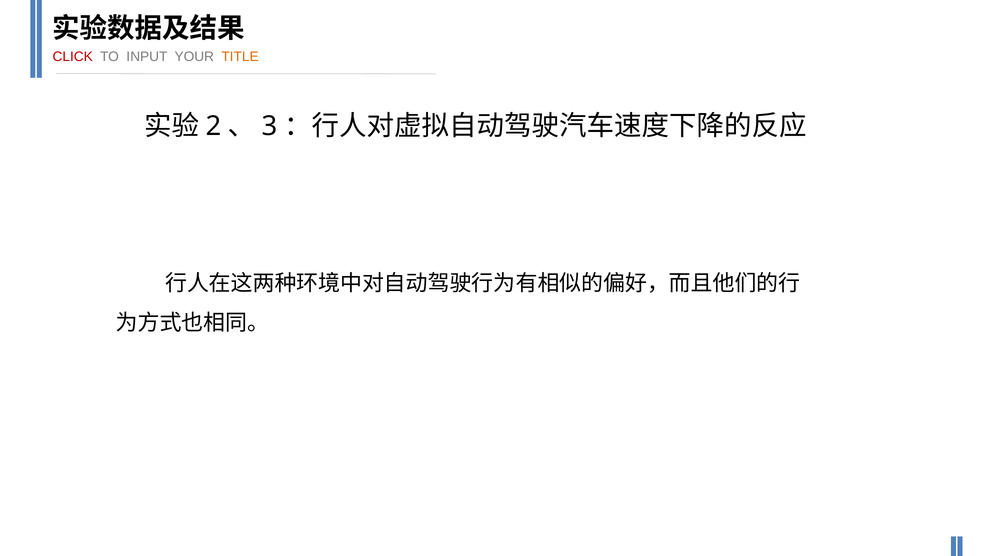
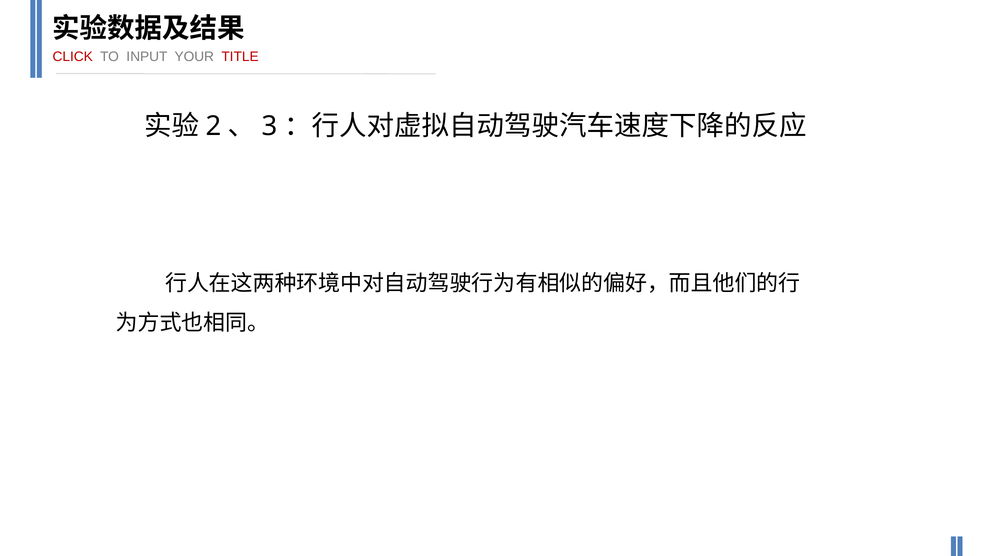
TITLE colour: orange -> red
